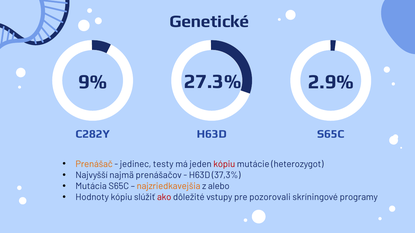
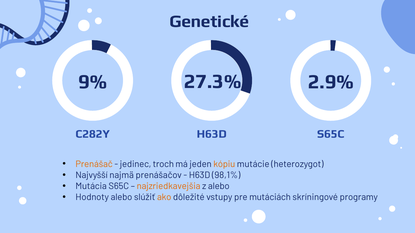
testy: testy -> troch
kópiu at (224, 164) colour: red -> orange
37,3%: 37,3% -> 98,1%
Hodnoty kópiu: kópiu -> alebo
ako colour: red -> orange
pozorovali: pozorovali -> mutáciách
